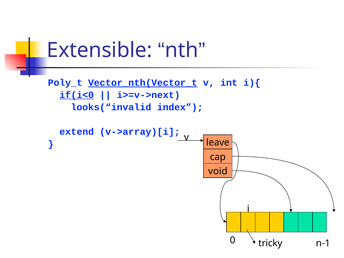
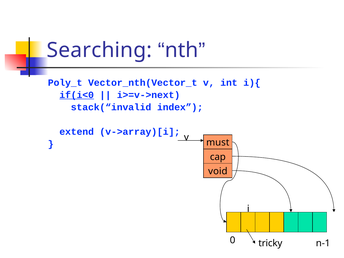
Extensible: Extensible -> Searching
Vector_nth(Vector_t underline: present -> none
looks(“invalid: looks(“invalid -> stack(“invalid
leave: leave -> must
